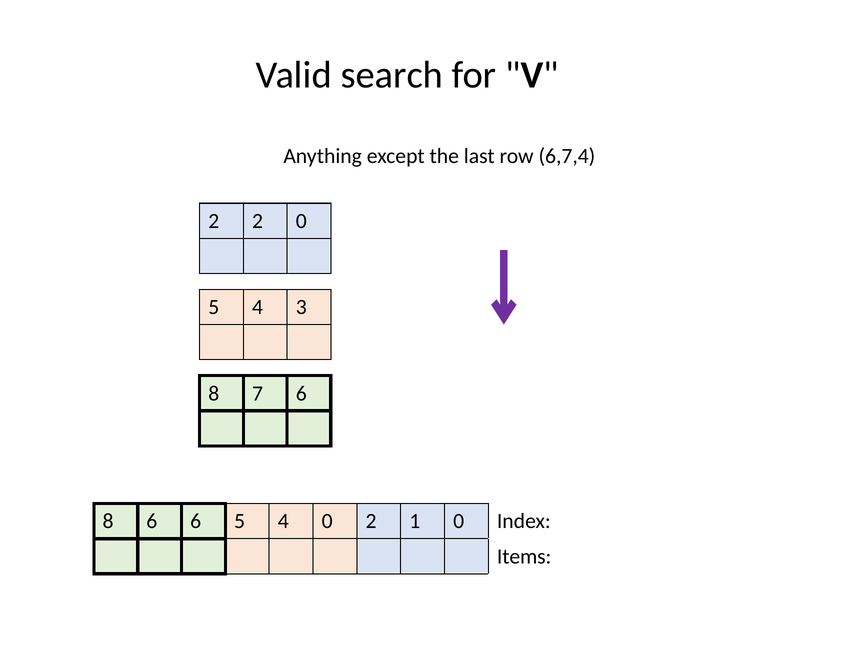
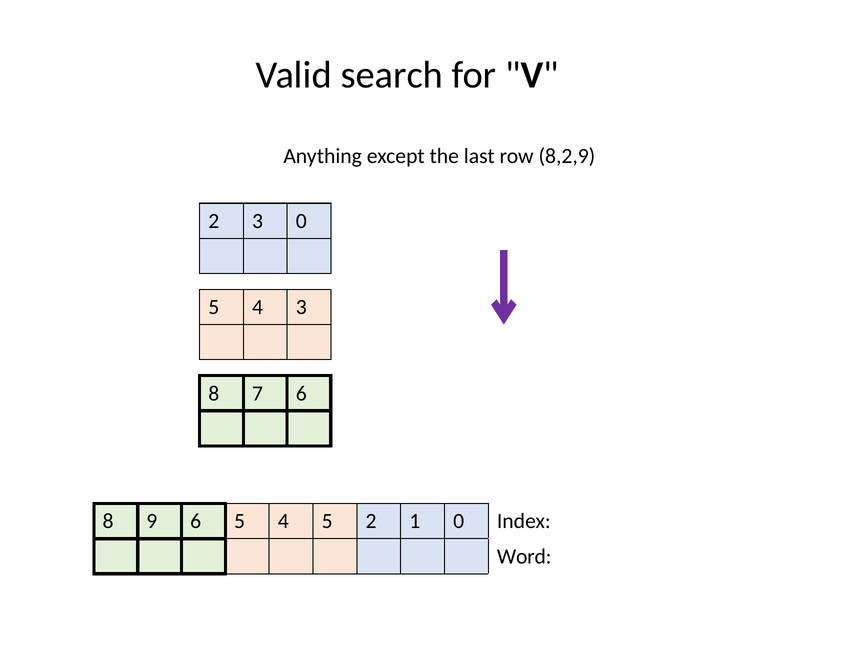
6,7,4: 6,7,4 -> 8,2,9
2 2: 2 -> 3
8 6: 6 -> 9
4 0: 0 -> 5
Items: Items -> Word
